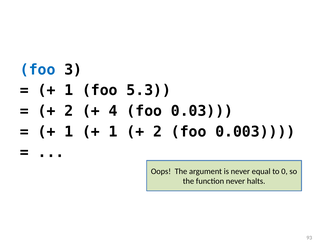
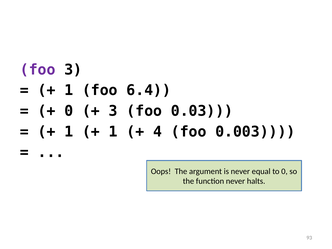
foo at (38, 70) colour: blue -> purple
5.3: 5.3 -> 6.4
2 at (69, 111): 2 -> 0
4 at (113, 111): 4 -> 3
2 at (158, 132): 2 -> 4
